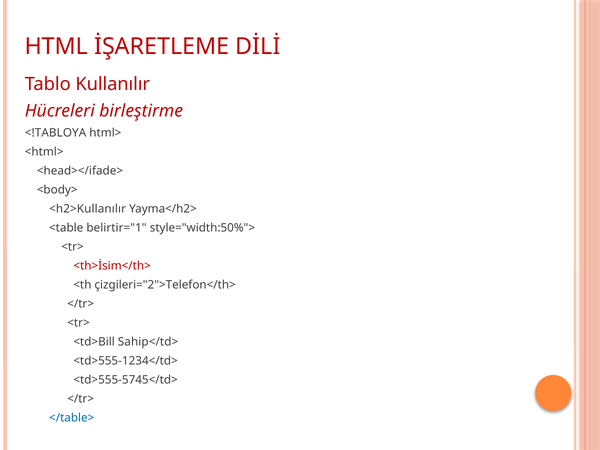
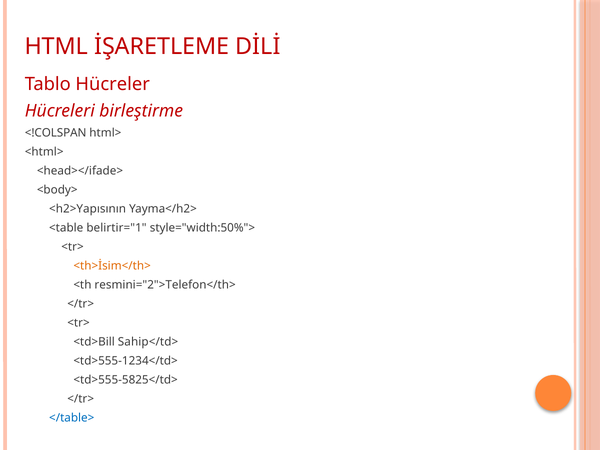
Kullanılır: Kullanılır -> Hücreler
<!TABLOYA: <!TABLOYA -> <!COLSPAN
<h2>Kullanılır: <h2>Kullanılır -> <h2>Yapısının
<th>İsim</th> colour: red -> orange
çizgileri="2">Telefon</th>: çizgileri="2">Telefon</th> -> resmini="2">Telefon</th>
<td>555-5745</td>: <td>555-5745</td> -> <td>555-5825</td>
